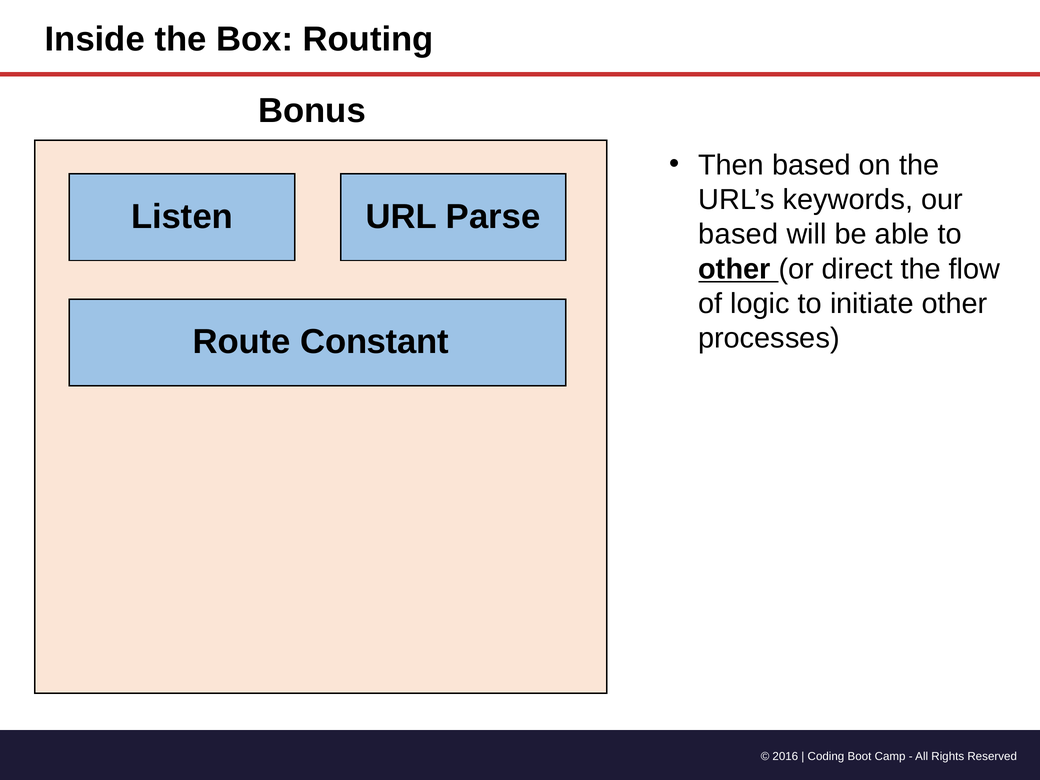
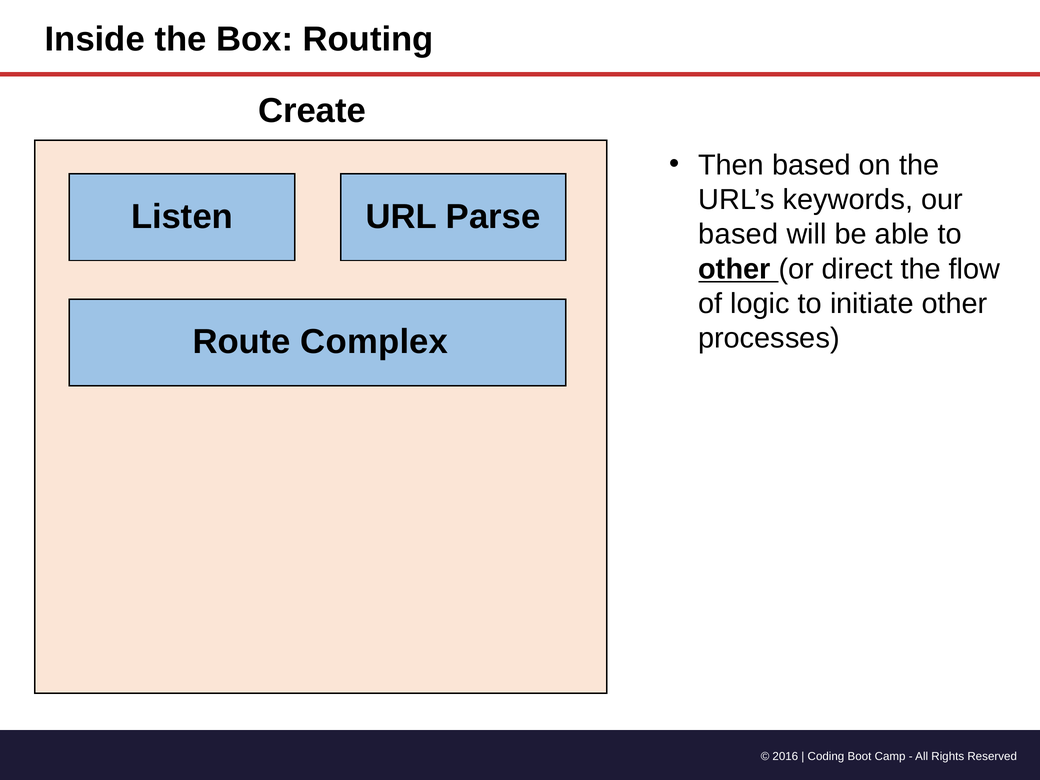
Bonus: Bonus -> Create
Constant: Constant -> Complex
